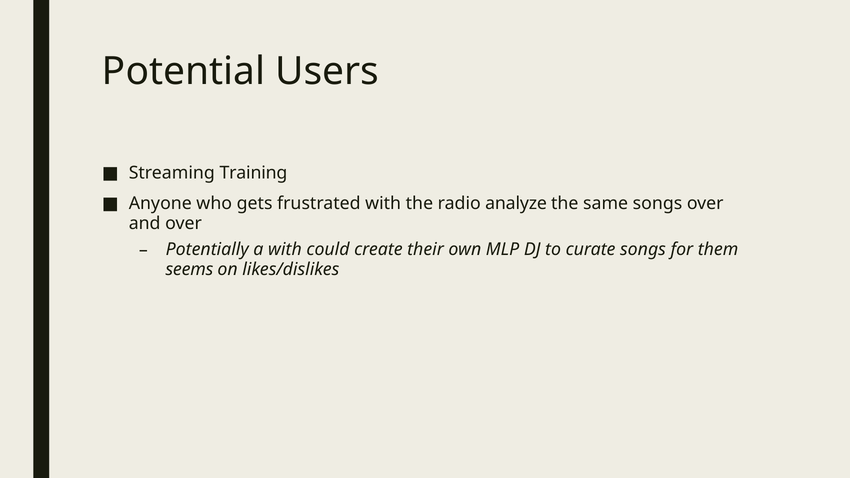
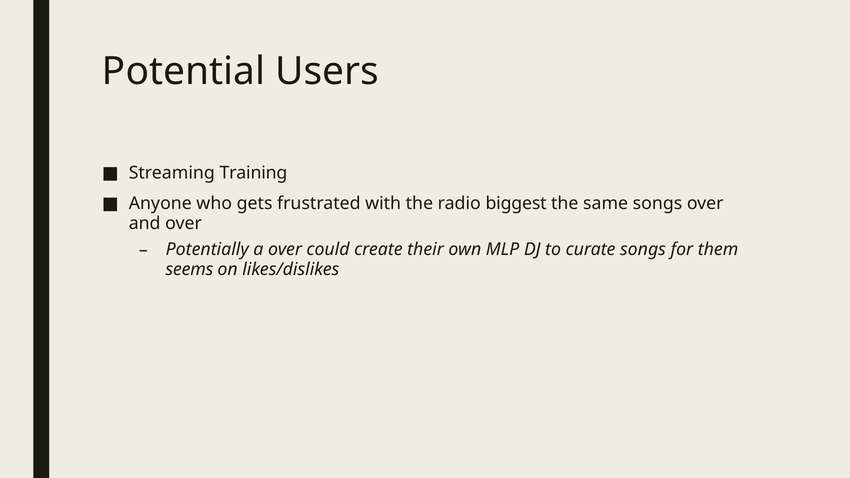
analyze: analyze -> biggest
a with: with -> over
